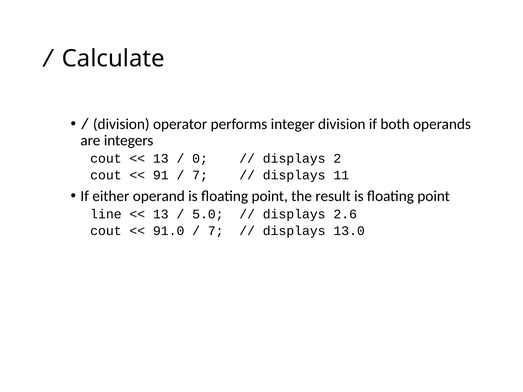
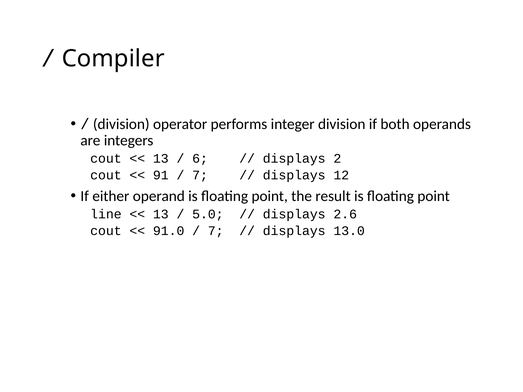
Calculate: Calculate -> Compiler
0: 0 -> 6
11: 11 -> 12
